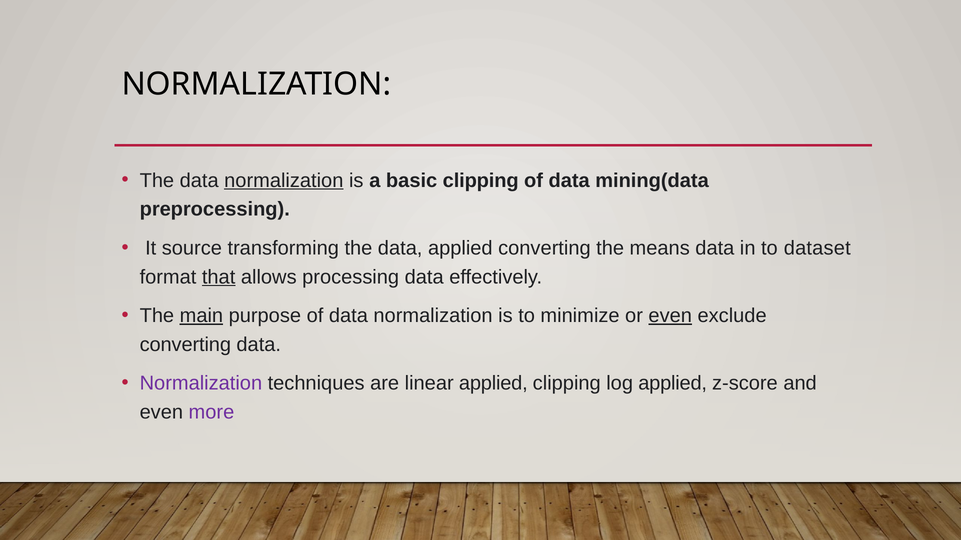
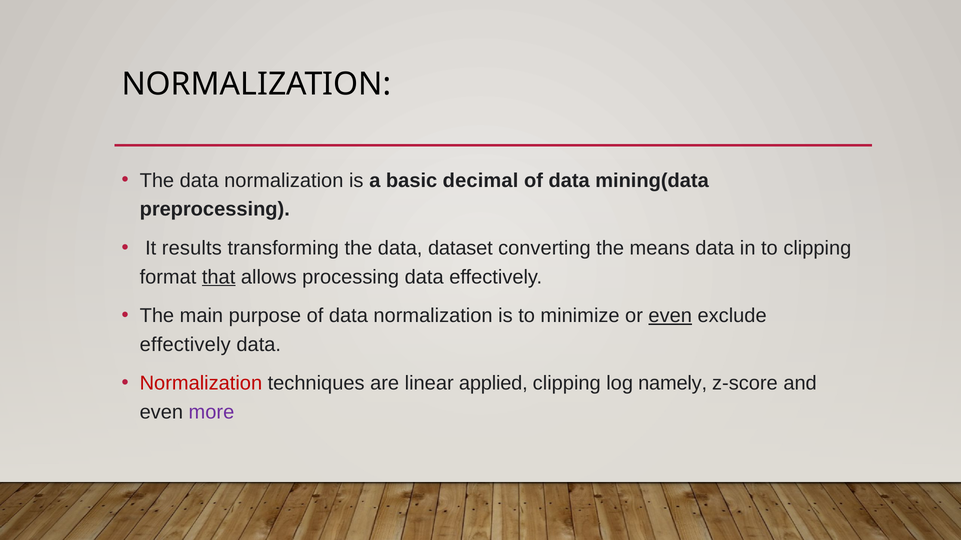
normalization at (284, 181) underline: present -> none
basic clipping: clipping -> decimal
source: source -> results
data applied: applied -> dataset
to dataset: dataset -> clipping
main underline: present -> none
converting at (185, 345): converting -> effectively
Normalization at (201, 384) colour: purple -> red
log applied: applied -> namely
